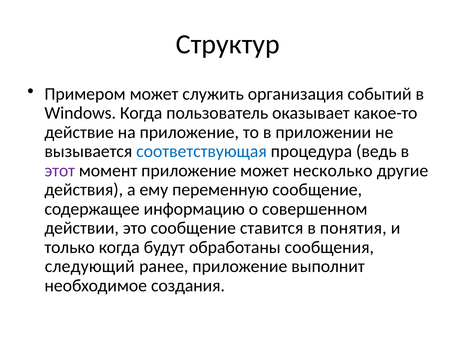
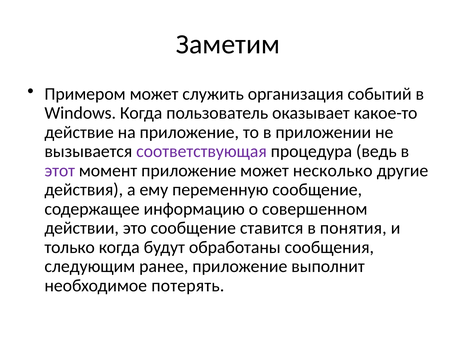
Структур: Структур -> Заметим
соответствующая colour: blue -> purple
следующий: следующий -> следующим
создания: создания -> потерять
